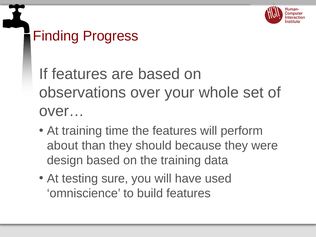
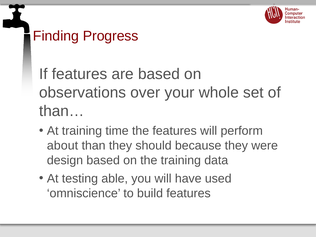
over…: over… -> than…
sure: sure -> able
